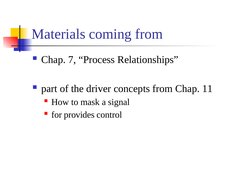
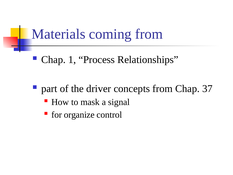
7: 7 -> 1
11: 11 -> 37
provides: provides -> organize
